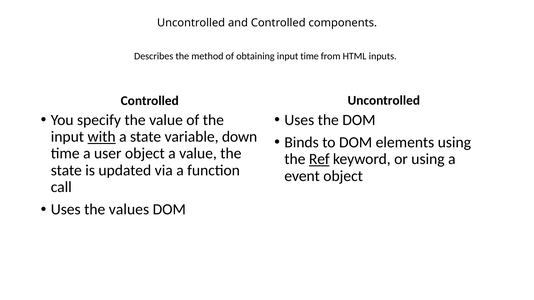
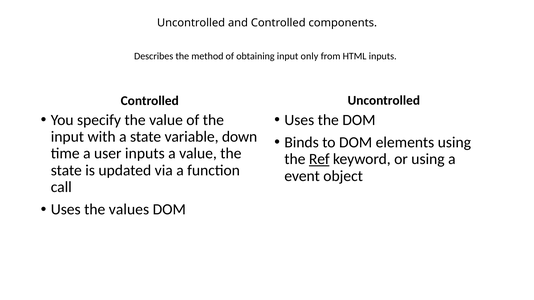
input time: time -> only
with underline: present -> none
user object: object -> inputs
